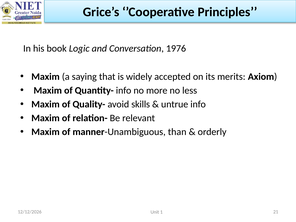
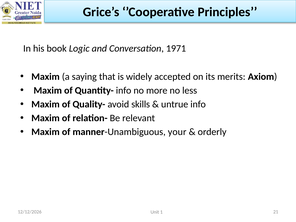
1976: 1976 -> 1971
than: than -> your
